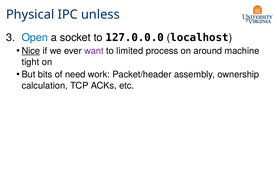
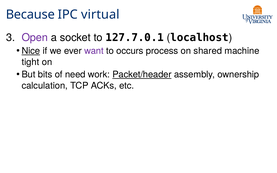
Physical: Physical -> Because
unless: unless -> virtual
Open colour: blue -> purple
127.0.0.0: 127.0.0.0 -> 127.7.0.1
limited: limited -> occurs
around: around -> shared
Packet/header underline: none -> present
